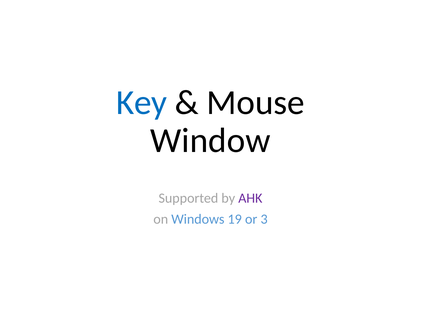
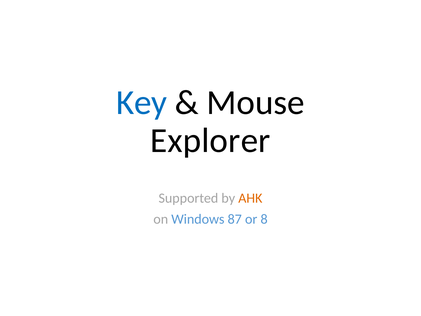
Window: Window -> Explorer
AHK colour: purple -> orange
19: 19 -> 87
3: 3 -> 8
